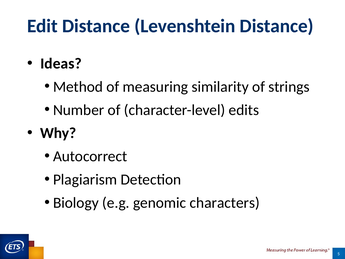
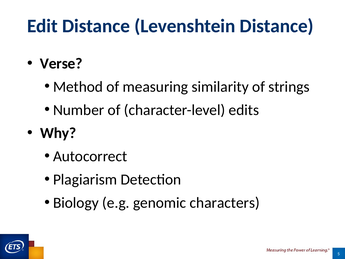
Ideas: Ideas -> Verse
